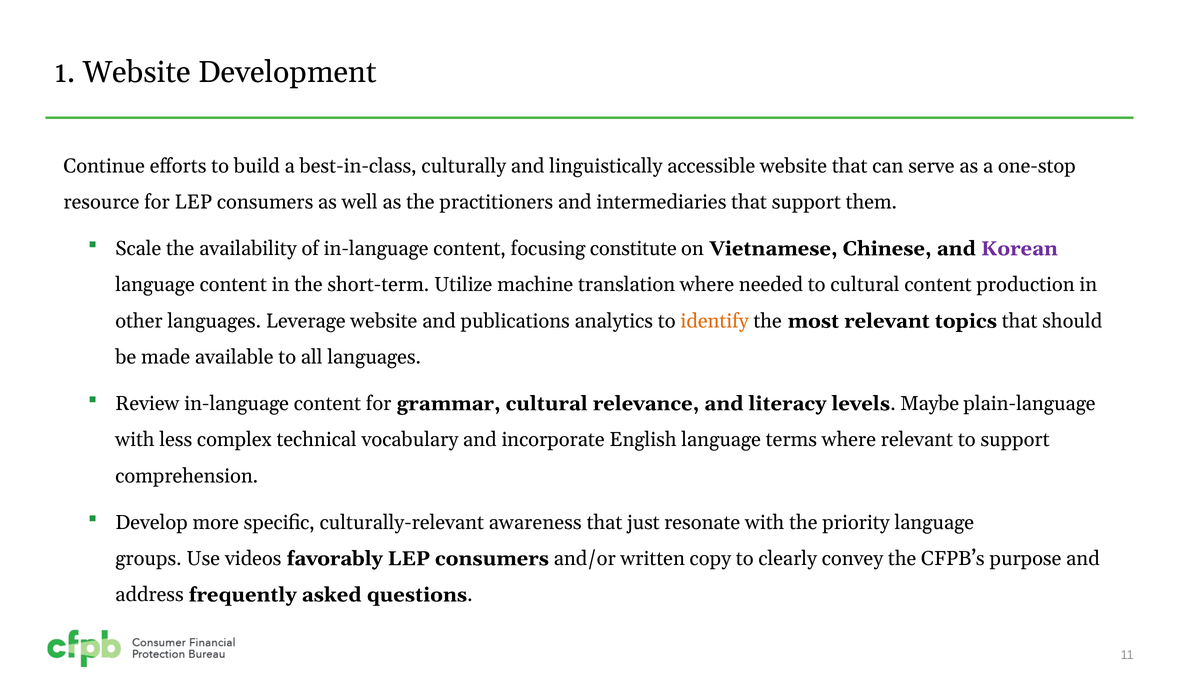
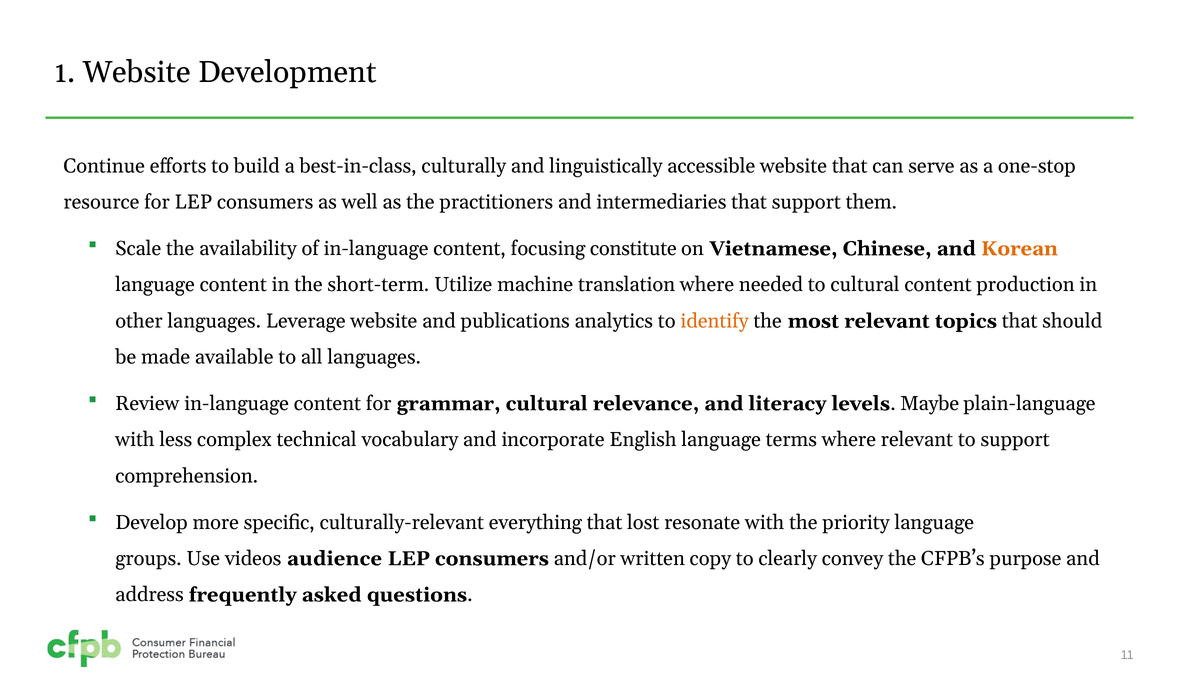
Korean colour: purple -> orange
awareness: awareness -> everything
just: just -> lost
favorably: favorably -> audience
